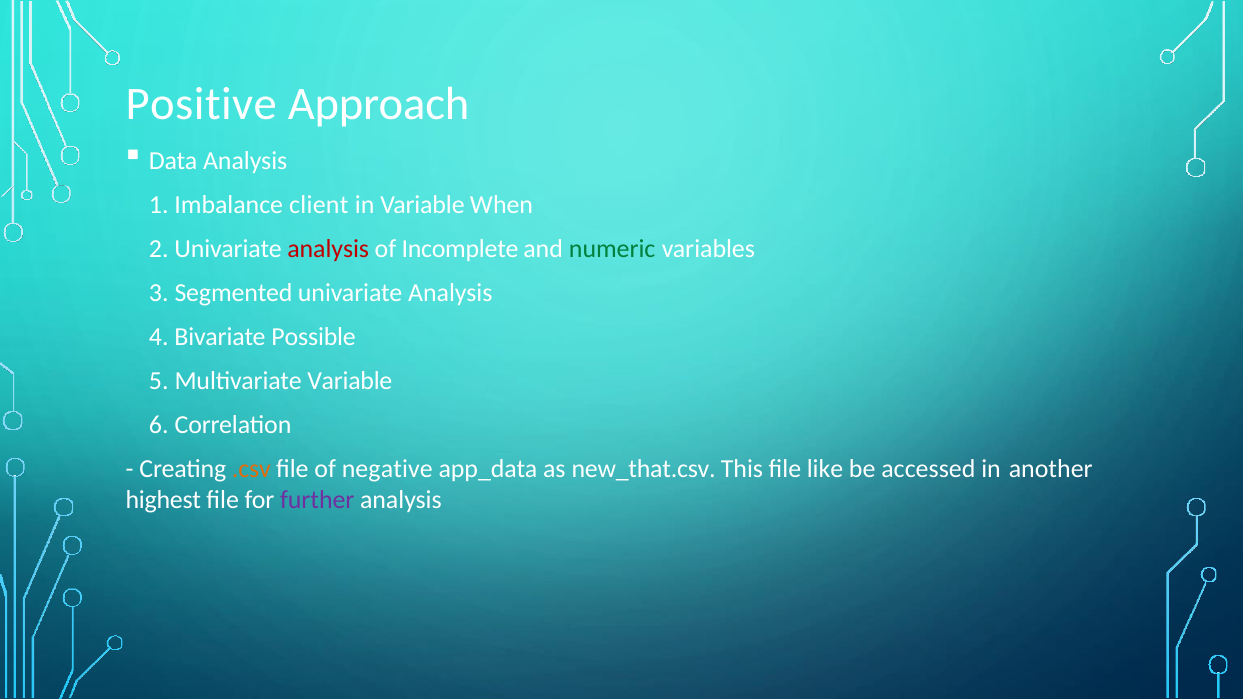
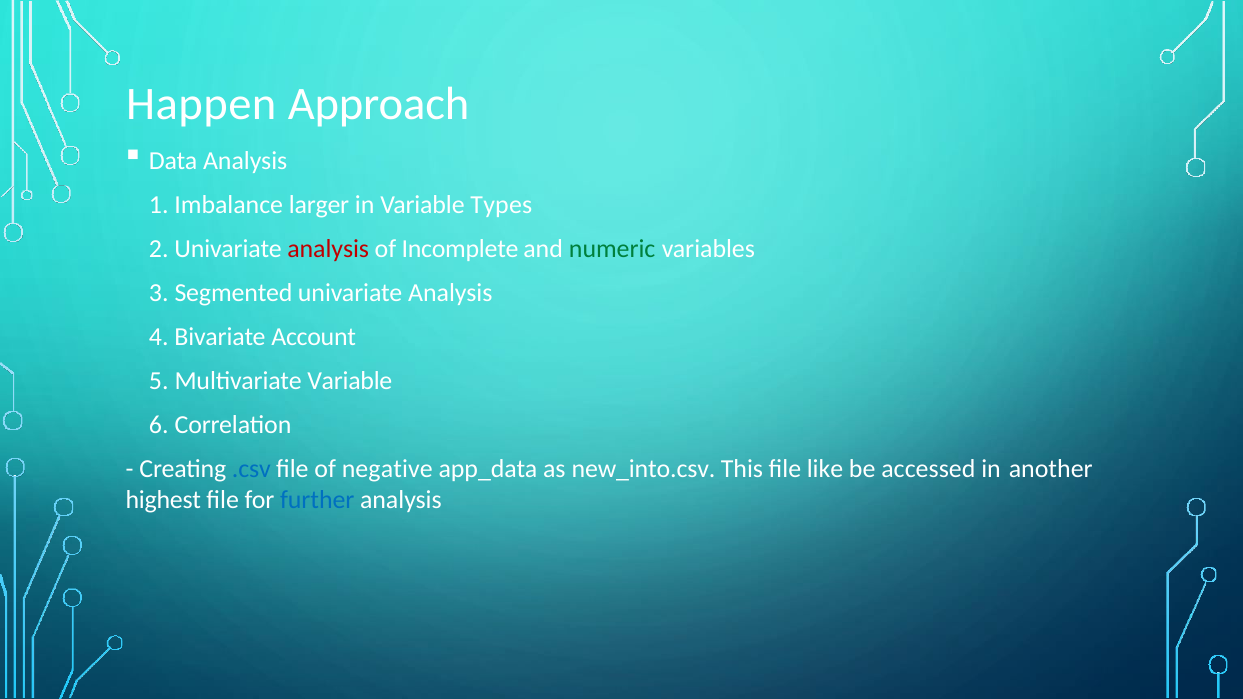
Positive: Positive -> Happen
client: client -> larger
When: When -> Types
Possible: Possible -> Account
.csv colour: orange -> blue
new_that.csv: new_that.csv -> new_into.csv
further colour: purple -> blue
